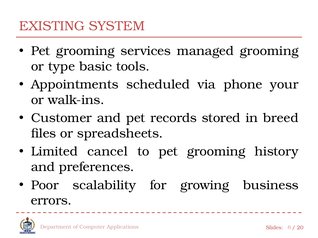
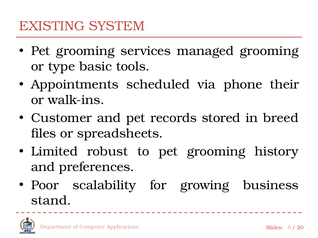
your: your -> their
cancel: cancel -> robust
errors: errors -> stand
